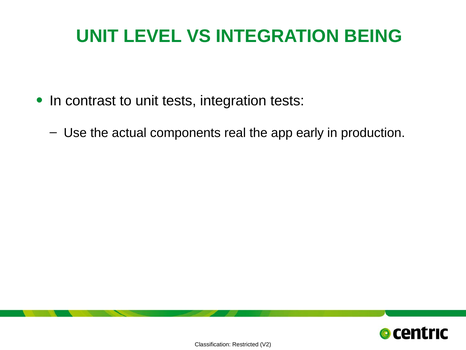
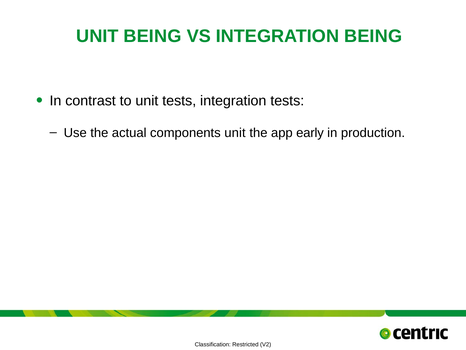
UNIT LEVEL: LEVEL -> BEING
components real: real -> unit
